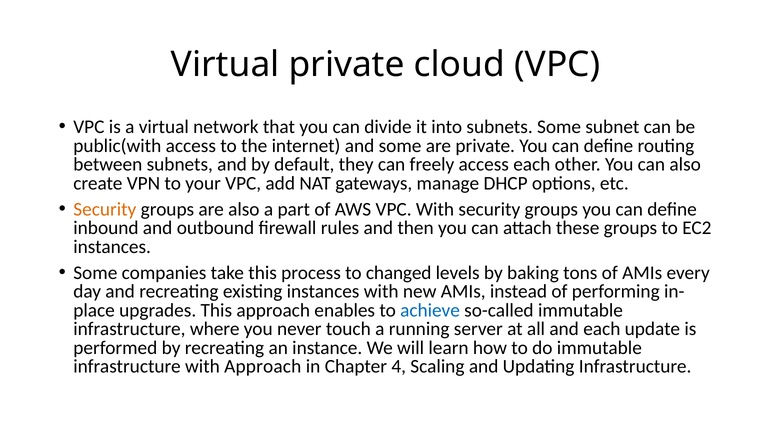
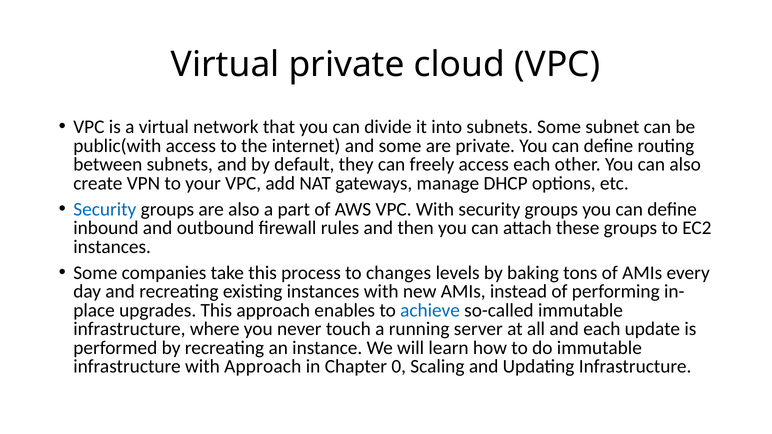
Security at (105, 209) colour: orange -> blue
changed: changed -> changes
4: 4 -> 0
